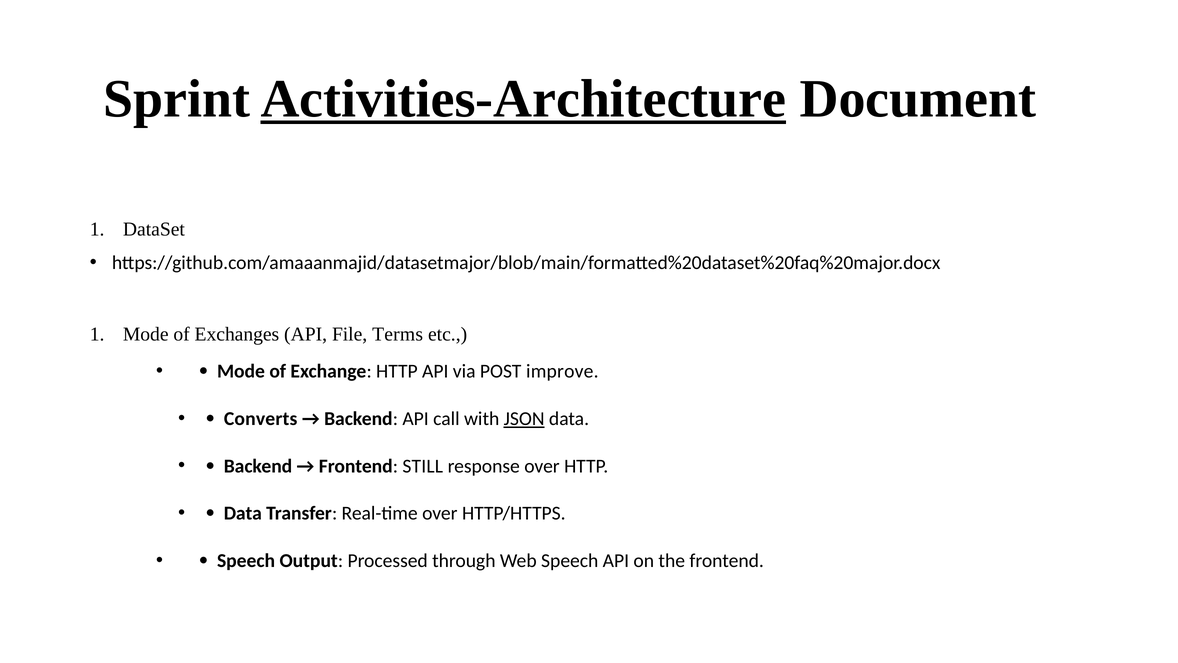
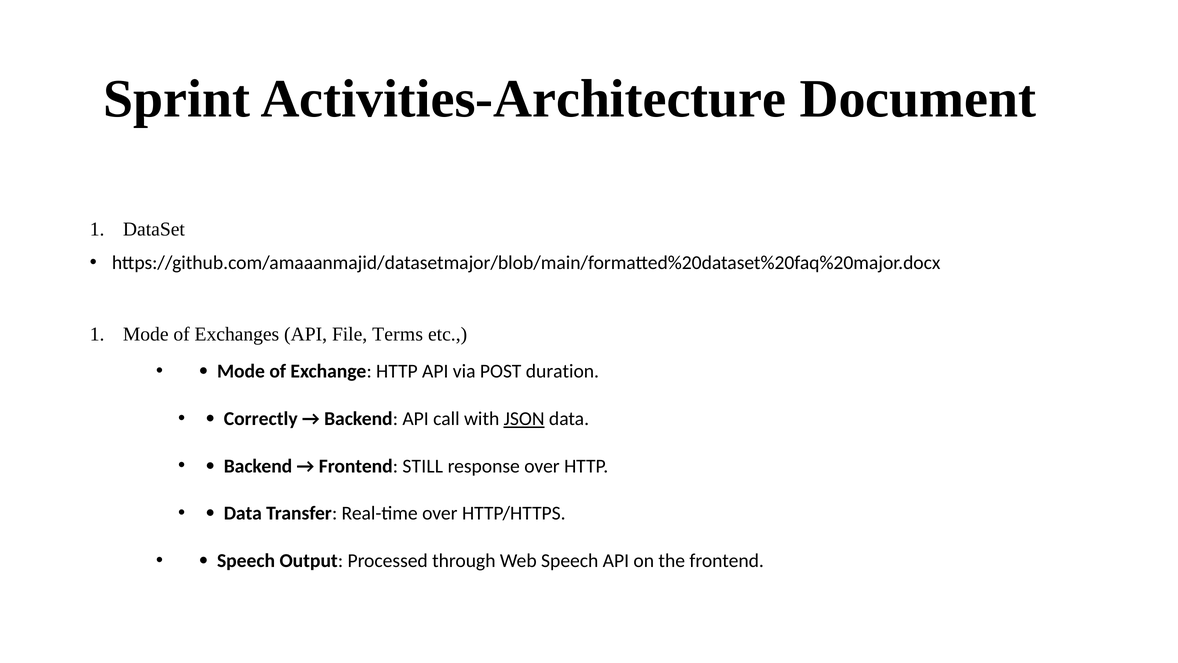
Activities-Architecture underline: present -> none
improve: improve -> duration
Converts: Converts -> Correctly
